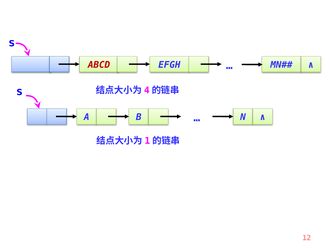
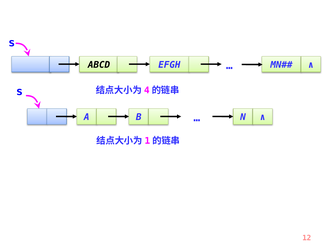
ABCD colour: red -> black
